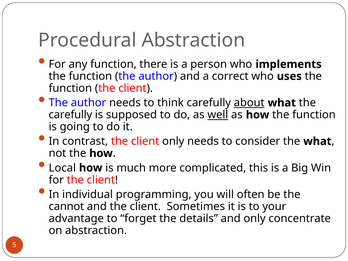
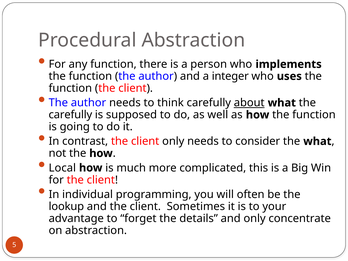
correct: correct -> integer
well underline: present -> none
cannot: cannot -> lookup
